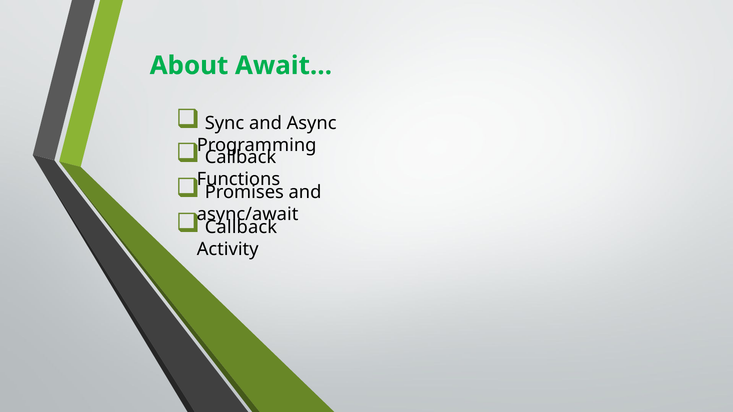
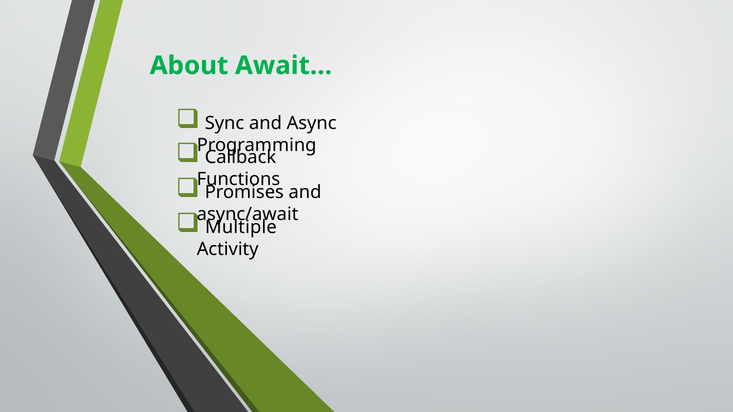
Callback at (241, 227): Callback -> Multiple
